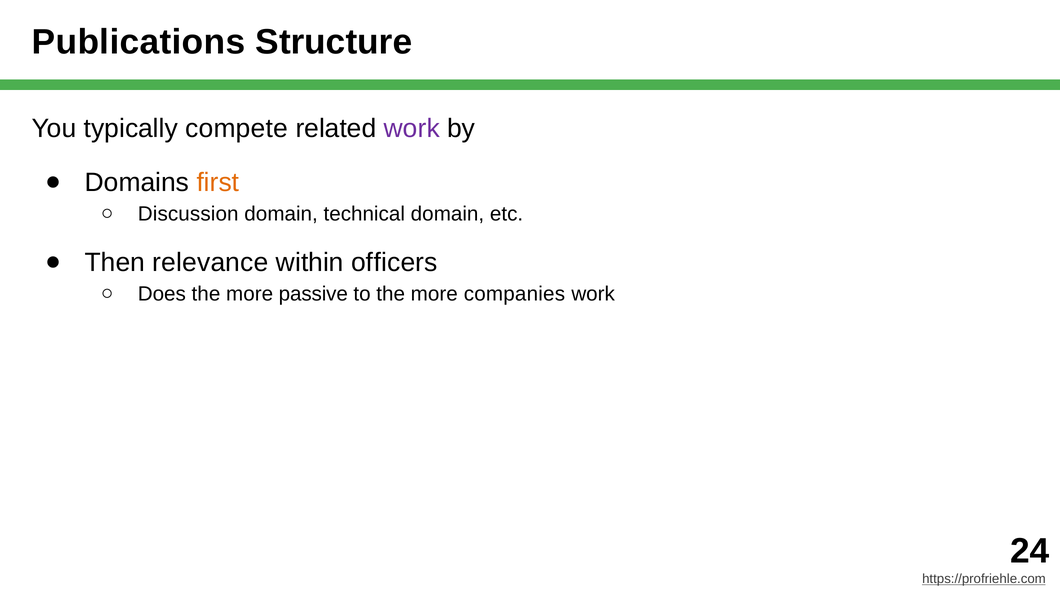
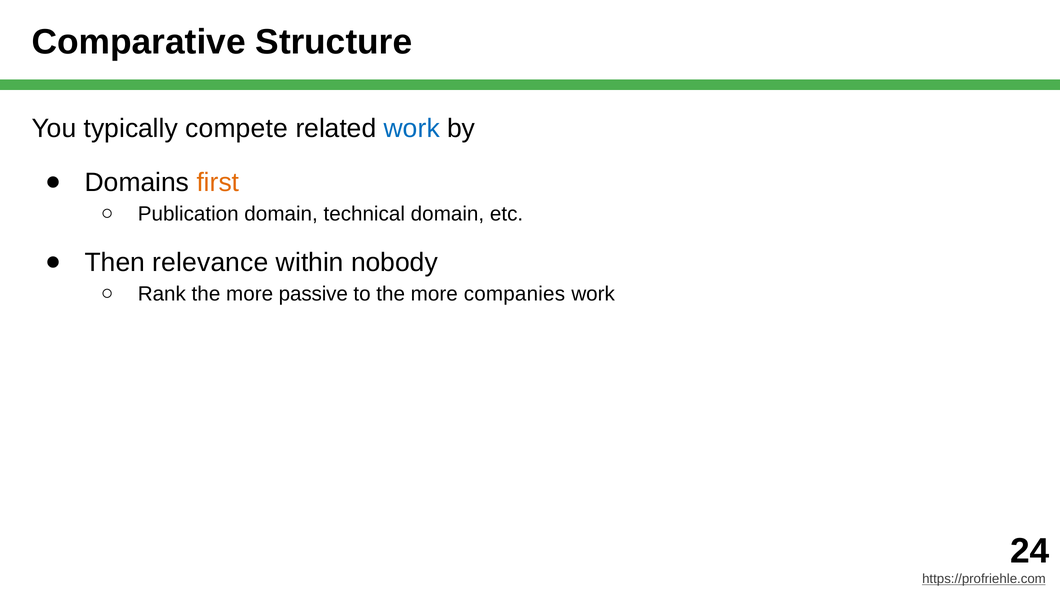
Publications: Publications -> Comparative
work at (412, 129) colour: purple -> blue
Discussion: Discussion -> Publication
officers: officers -> nobody
Does: Does -> Rank
